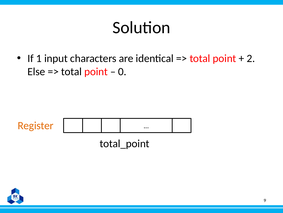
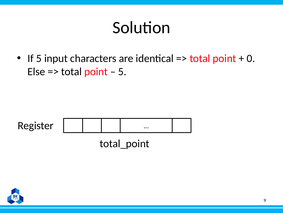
If 1: 1 -> 5
2: 2 -> 0
0 at (122, 71): 0 -> 5
Register colour: orange -> black
